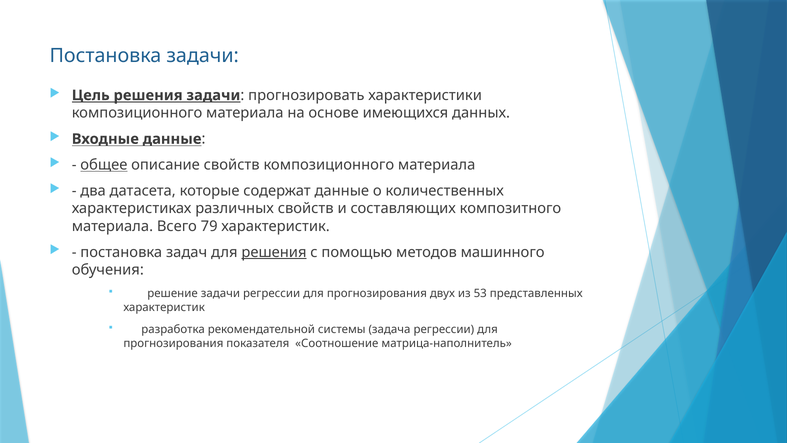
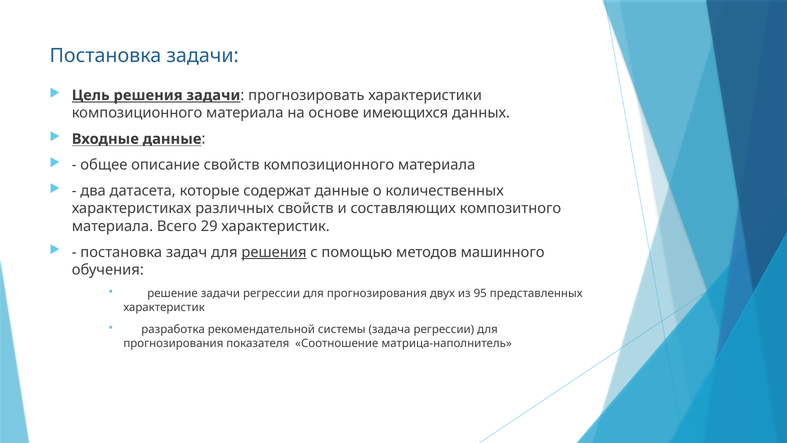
общее underline: present -> none
79: 79 -> 29
53: 53 -> 95
